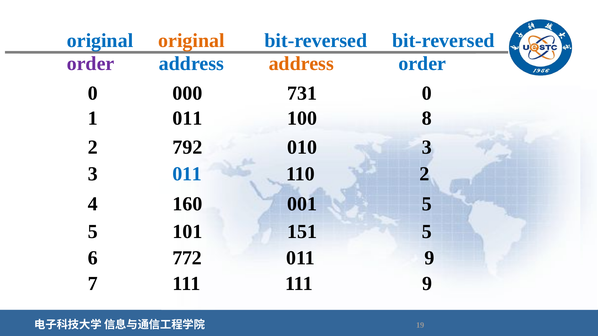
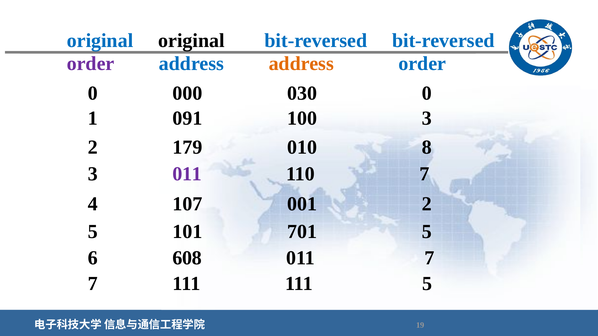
original at (191, 41) colour: orange -> black
731: 731 -> 030
1 011: 011 -> 091
100 8: 8 -> 3
792: 792 -> 179
010 3: 3 -> 8
011 at (187, 174) colour: blue -> purple
110 2: 2 -> 7
160: 160 -> 107
001 5: 5 -> 2
151: 151 -> 701
772: 772 -> 608
011 9: 9 -> 7
111 9: 9 -> 5
